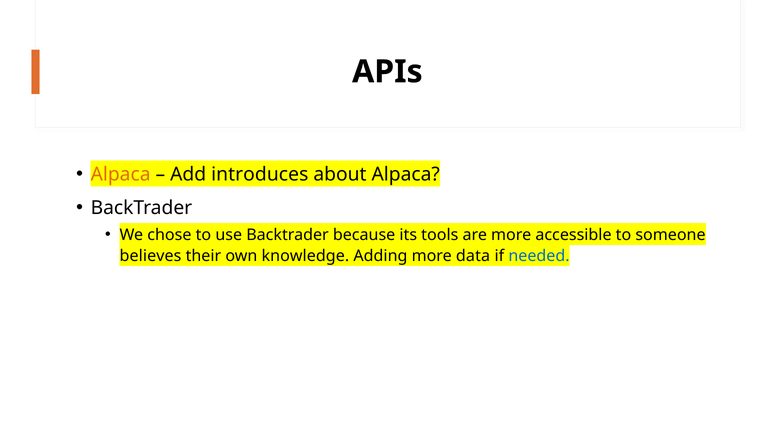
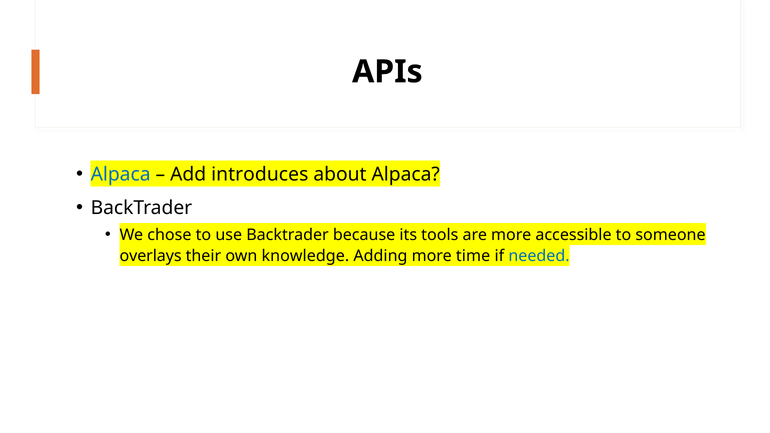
Alpaca at (121, 175) colour: orange -> blue
believes: believes -> overlays
data: data -> time
